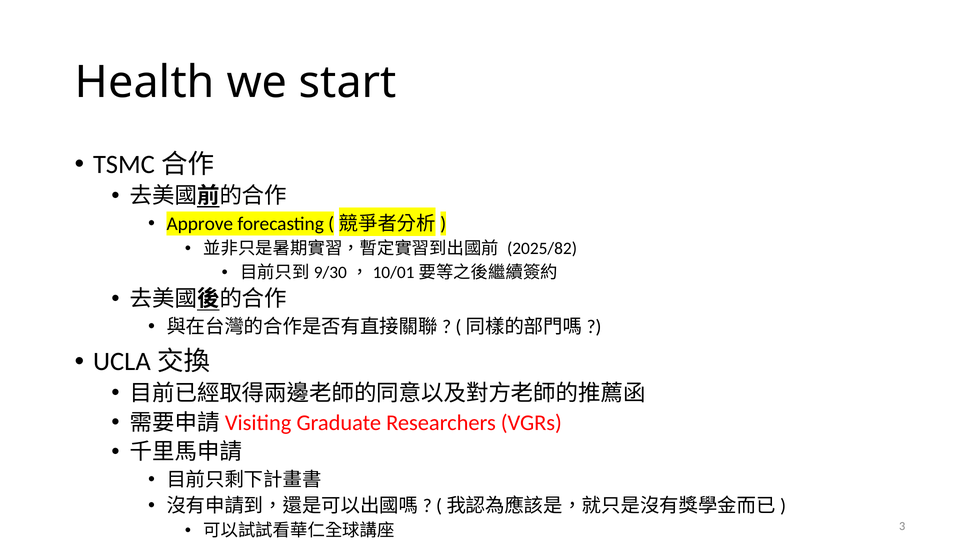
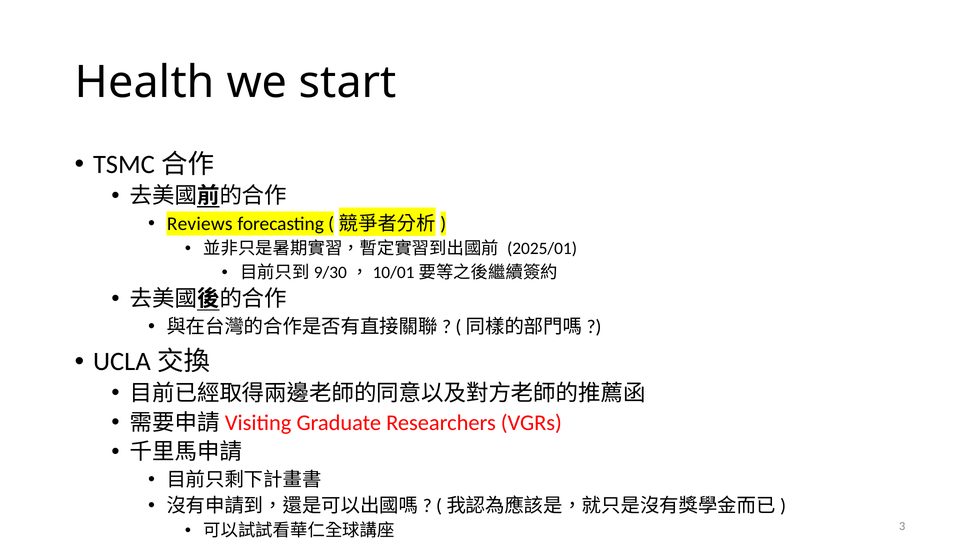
Approve: Approve -> Reviews
2025/82: 2025/82 -> 2025/01
